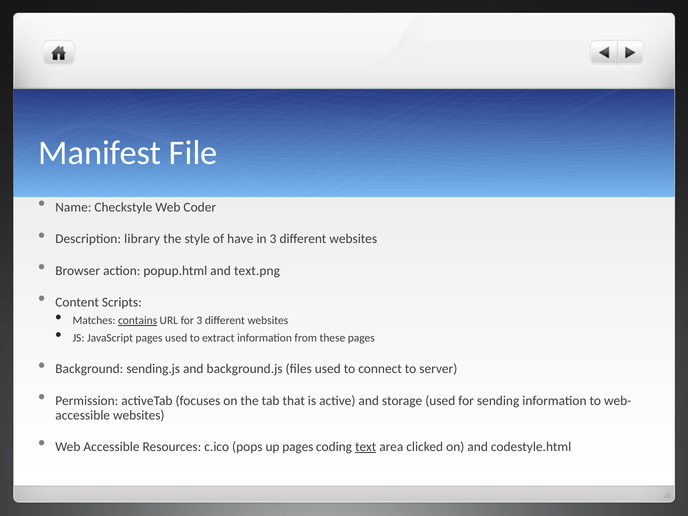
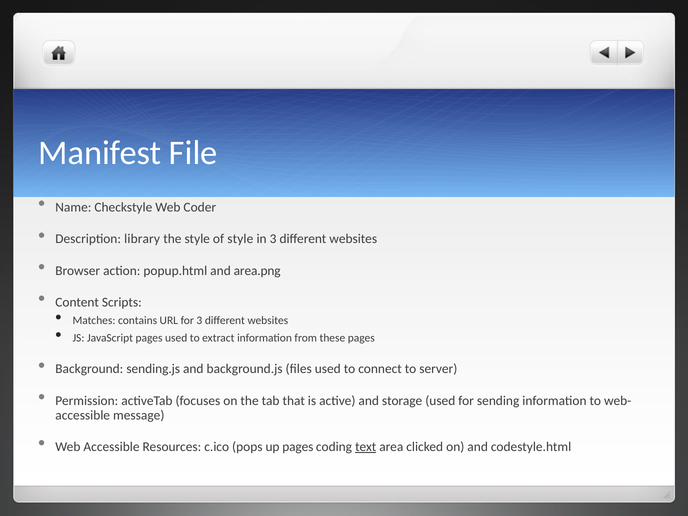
of have: have -> style
text.png: text.png -> area.png
contains underline: present -> none
accessible websites: websites -> message
